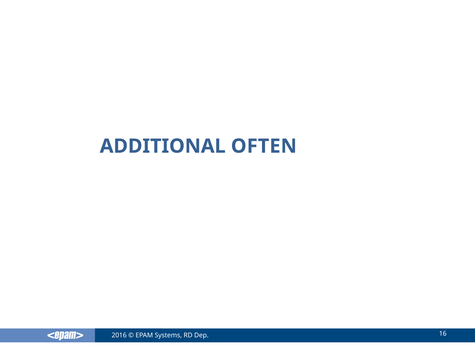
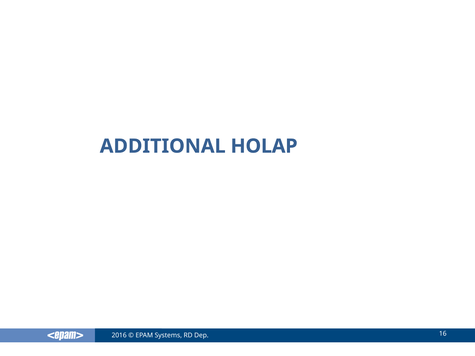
OFTEN: OFTEN -> HOLAP
